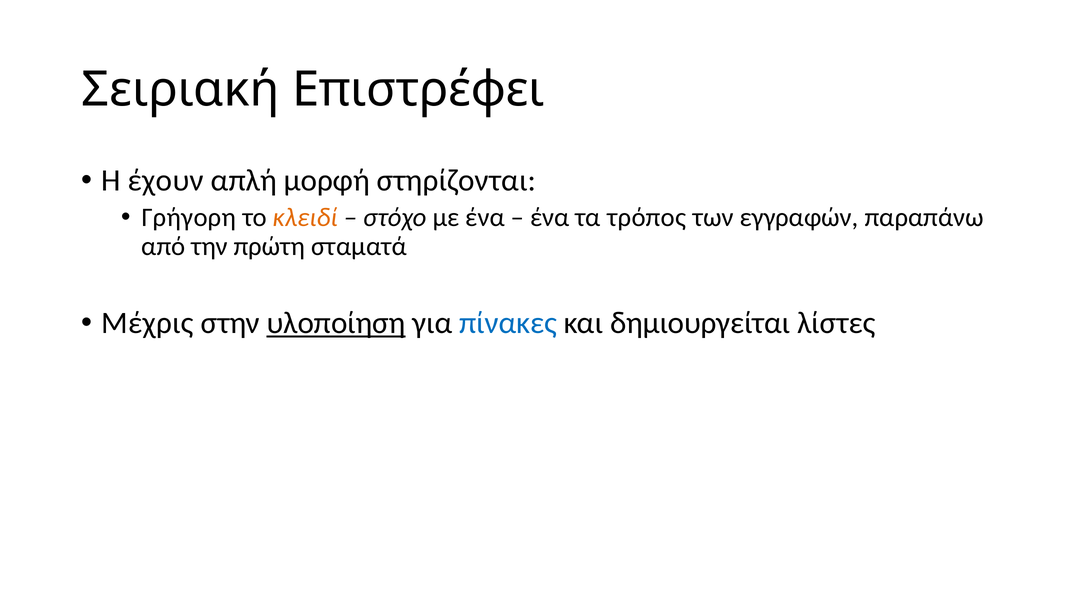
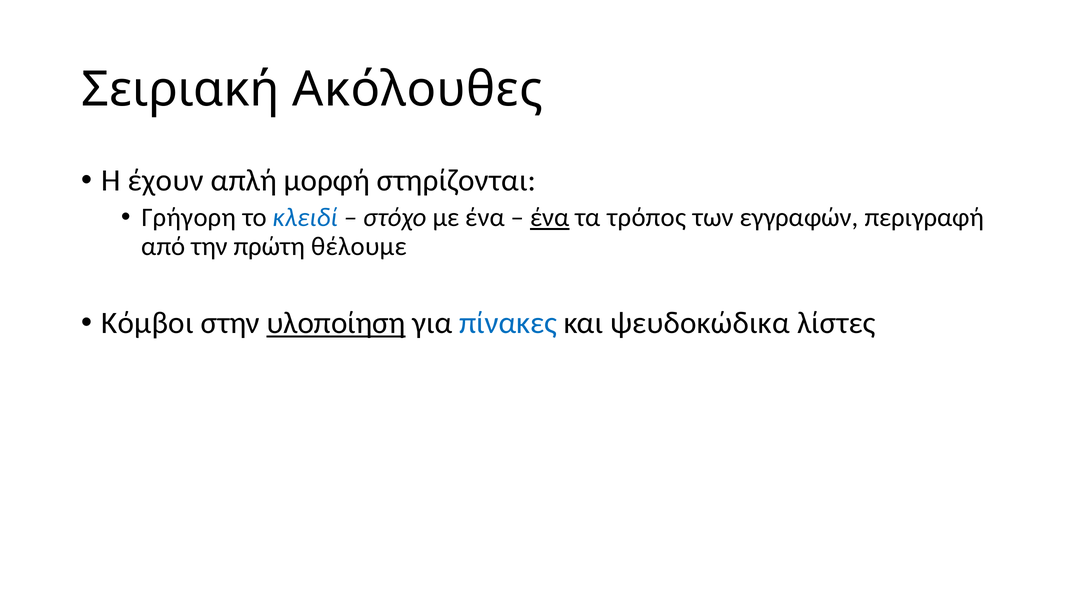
Επιστρέφει: Επιστρέφει -> Ακόλουθες
κλειδί colour: orange -> blue
ένα at (550, 217) underline: none -> present
παραπάνω: παραπάνω -> περιγραφή
σταματά: σταματά -> θέλουμε
Μέχρις: Μέχρις -> Κόμβοι
δημιουργείται: δημιουργείται -> ψευδοκώδικα
